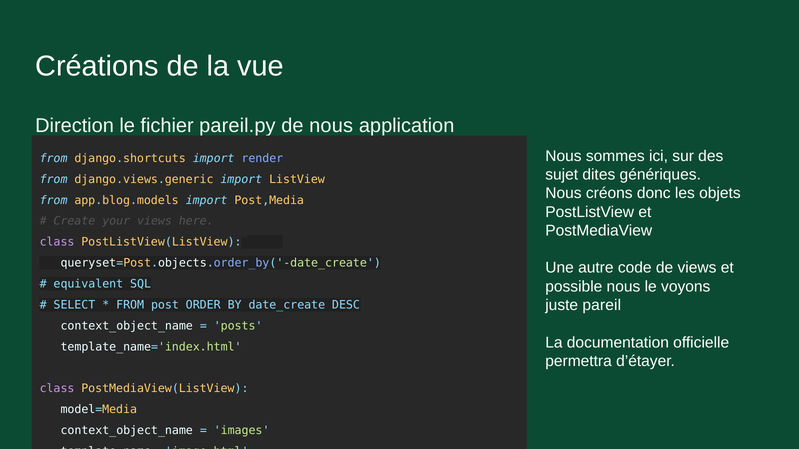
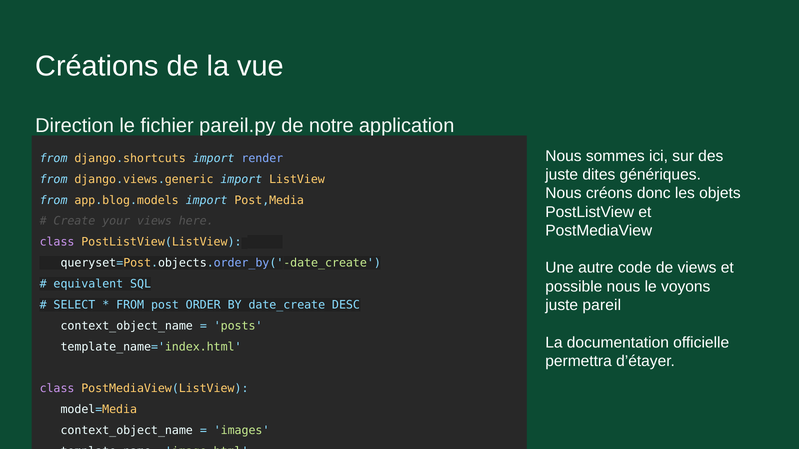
de nous: nous -> notre
sujet at (562, 175): sujet -> juste
